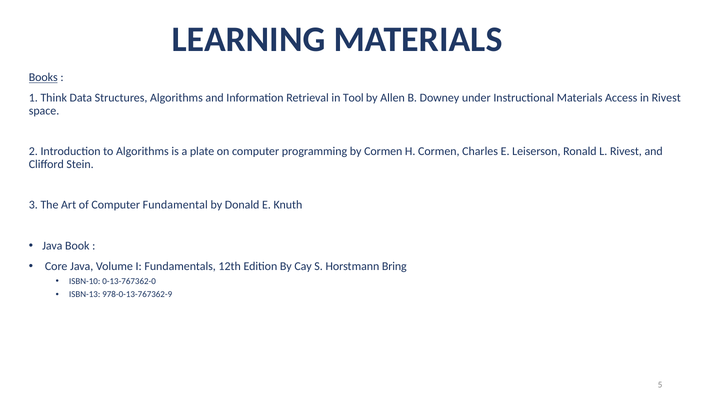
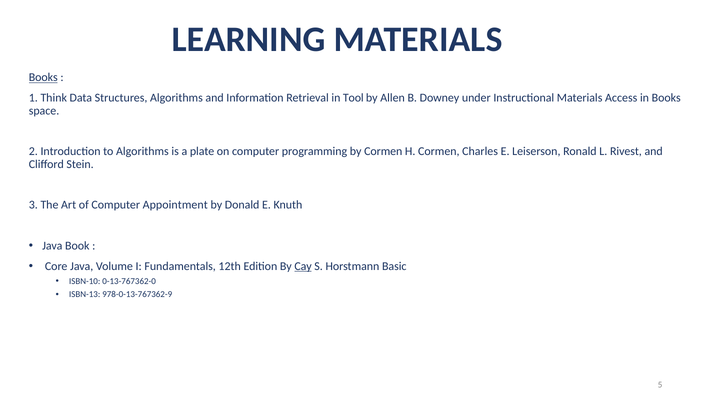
in Rivest: Rivest -> Books
Fundamental: Fundamental -> Appointment
Cay underline: none -> present
Bring: Bring -> Basic
